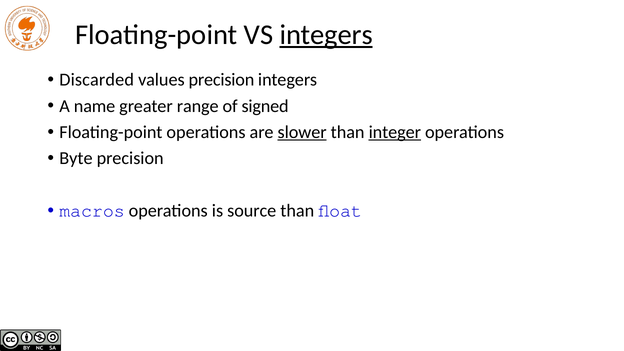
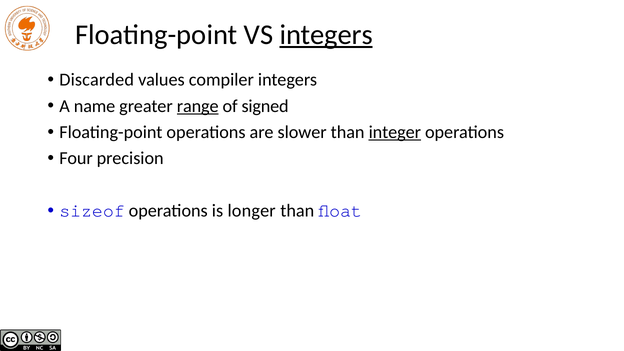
values precision: precision -> compiler
range underline: none -> present
slower underline: present -> none
Byte: Byte -> Four
macros: macros -> sizeof
source: source -> longer
